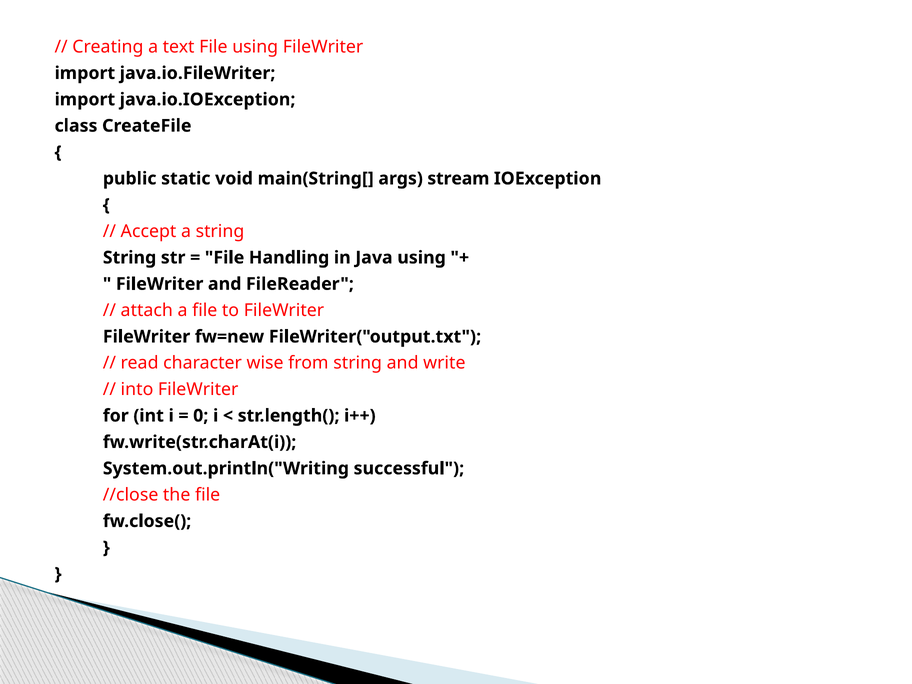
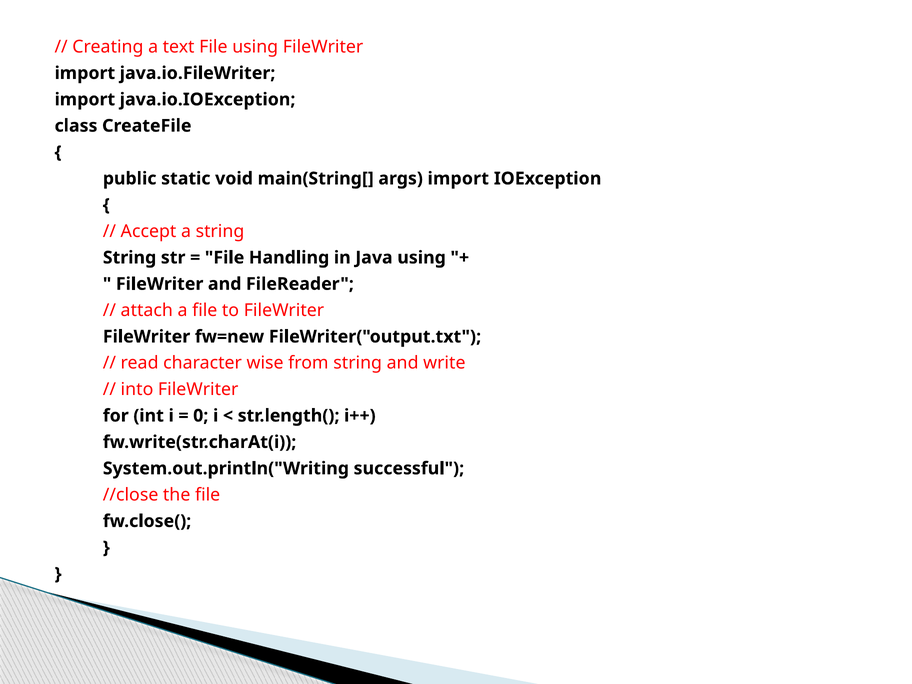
args stream: stream -> import
